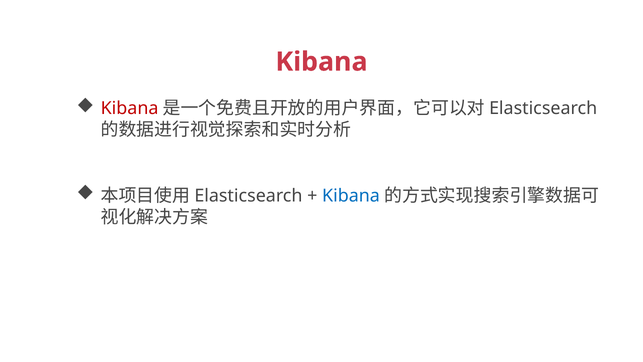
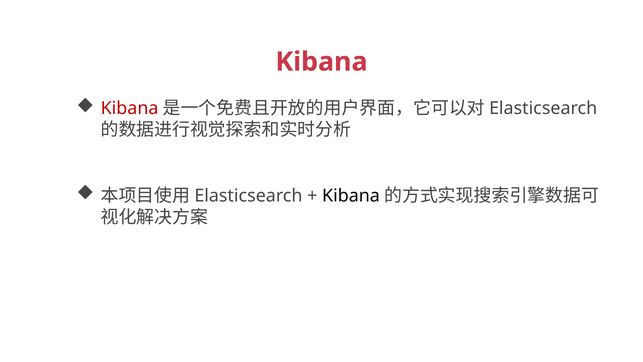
Kibana at (351, 196) colour: blue -> black
